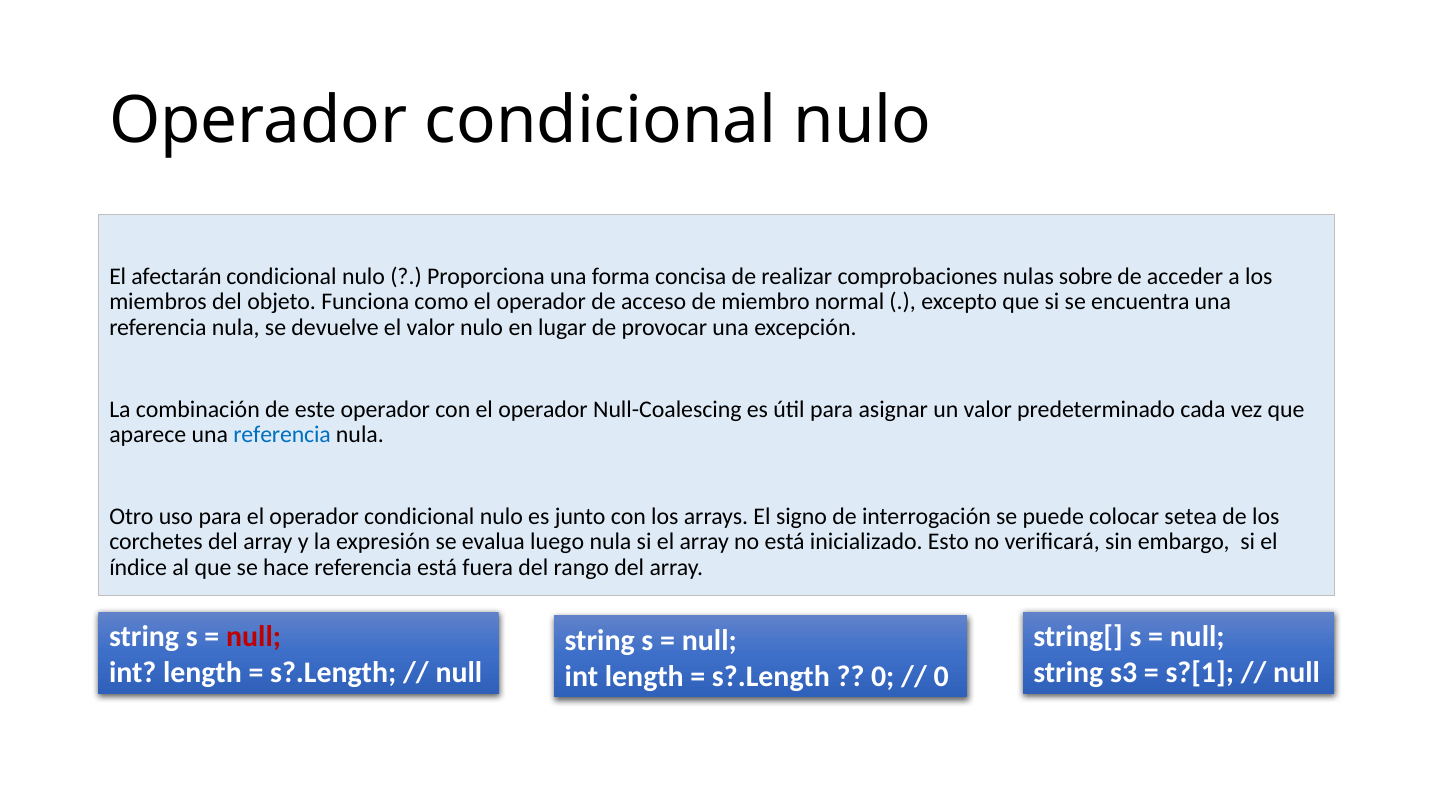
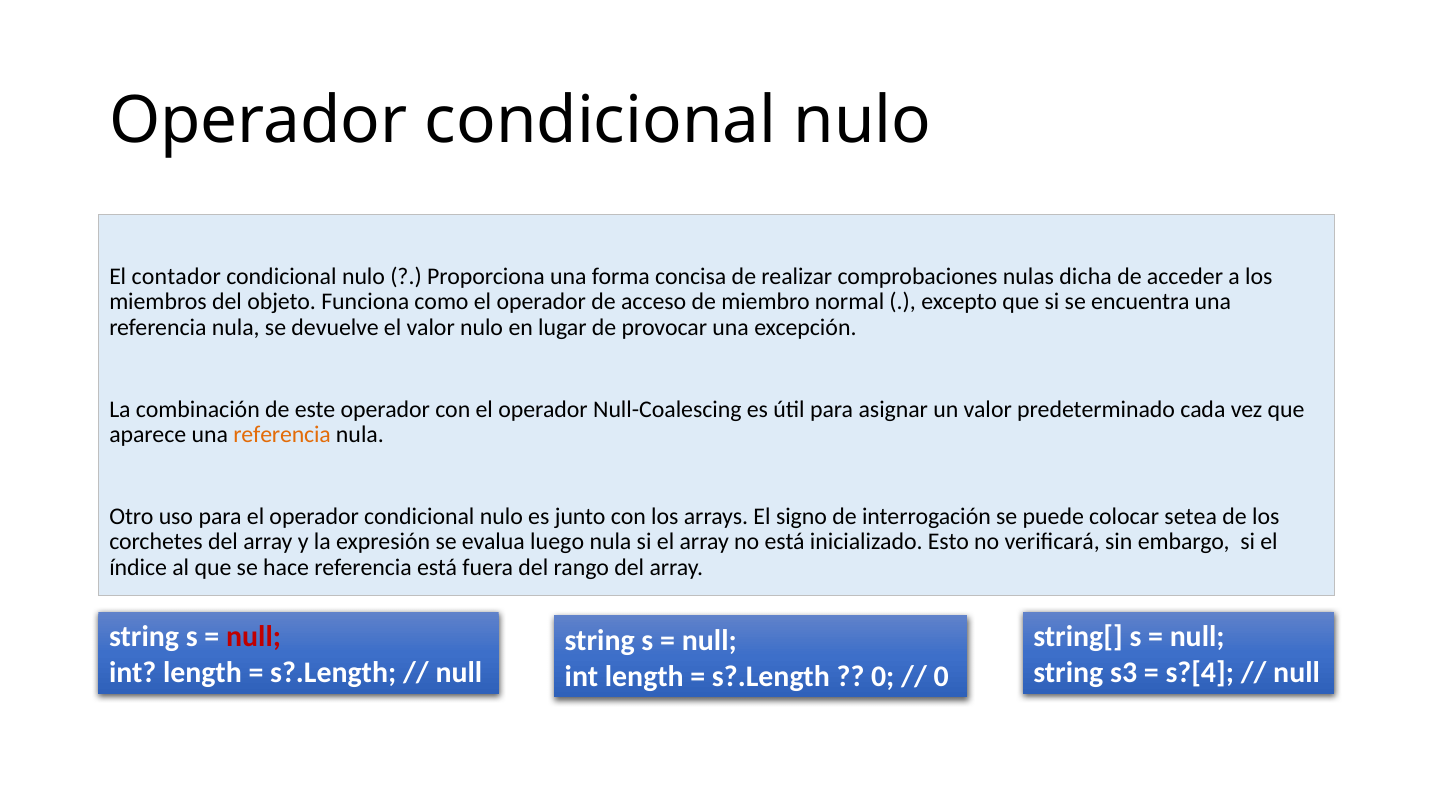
afectarán: afectarán -> contador
sobre: sobre -> dicha
referencia at (282, 435) colour: blue -> orange
s?[1: s?[1 -> s?[4
